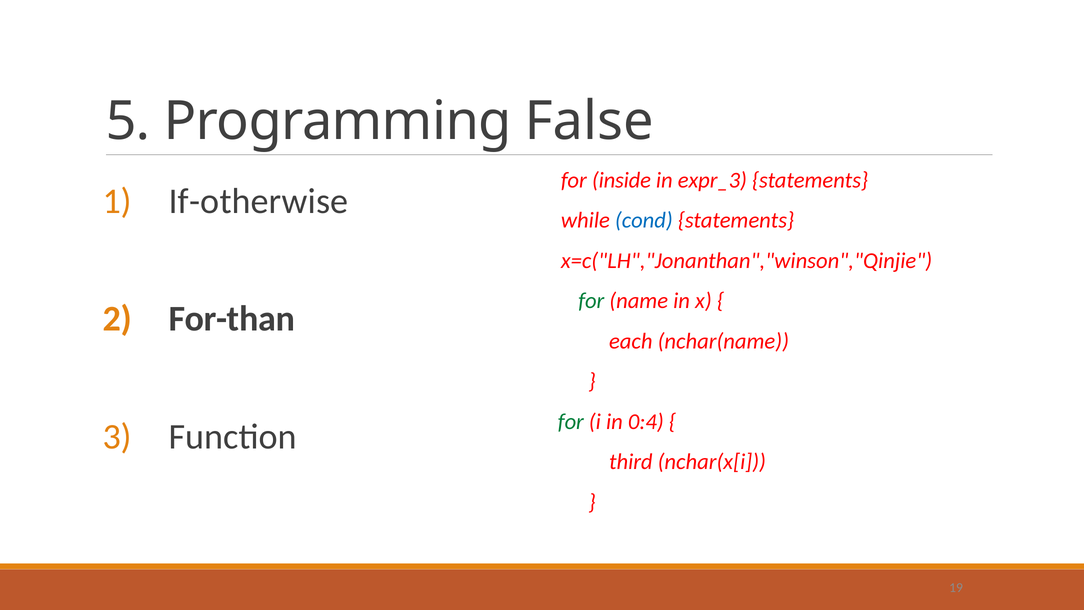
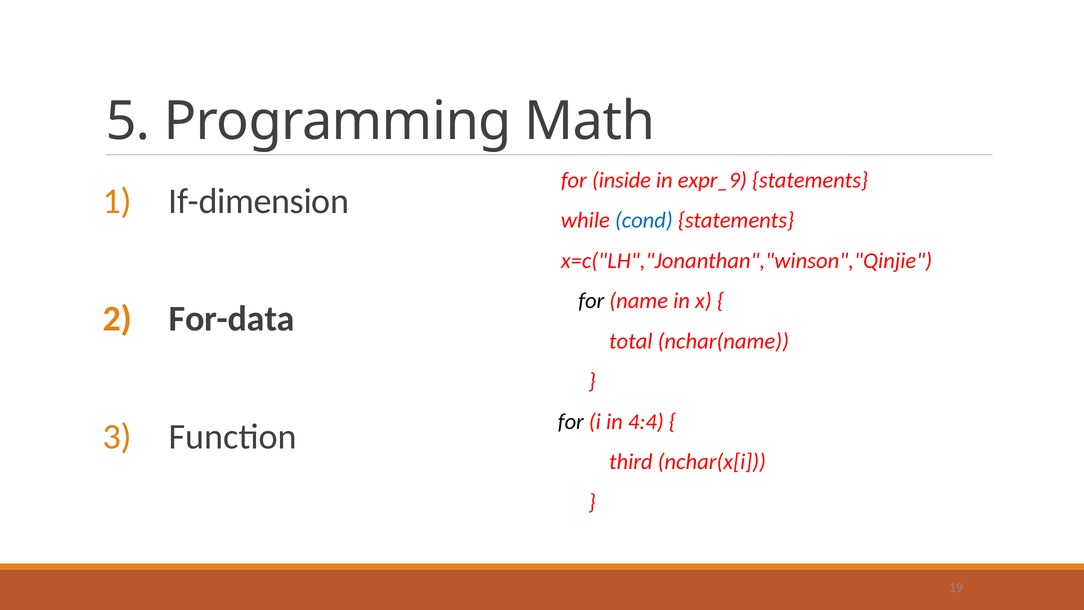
False: False -> Math
expr_3: expr_3 -> expr_9
If-otherwise: If-otherwise -> If-dimension
for at (591, 301) colour: green -> black
For-than: For-than -> For-data
each: each -> total
for at (571, 421) colour: green -> black
0:4: 0:4 -> 4:4
